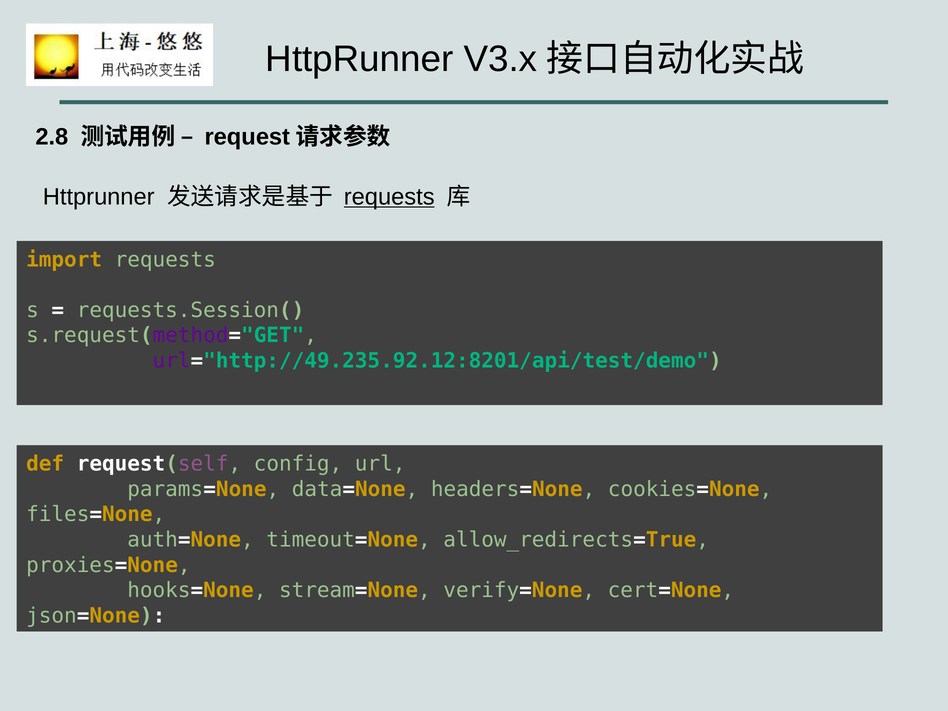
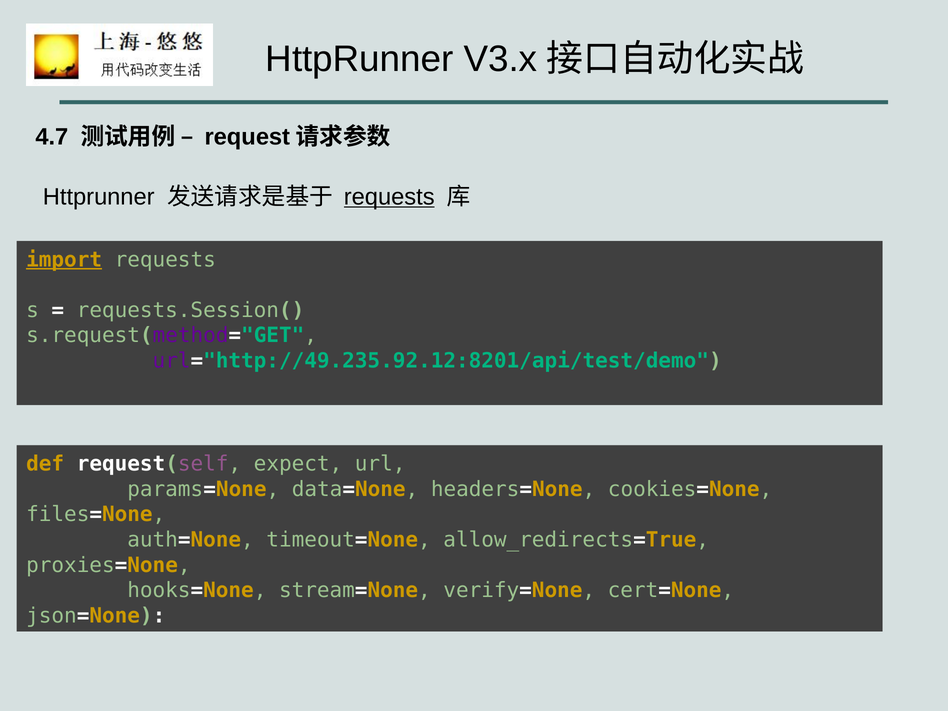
2.8: 2.8 -> 4.7
import underline: none -> present
config: config -> expect
